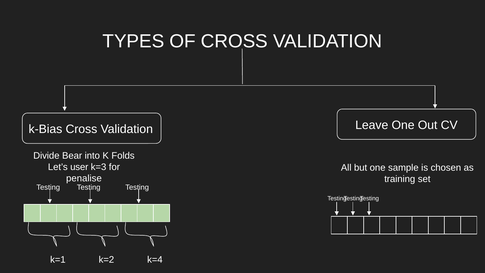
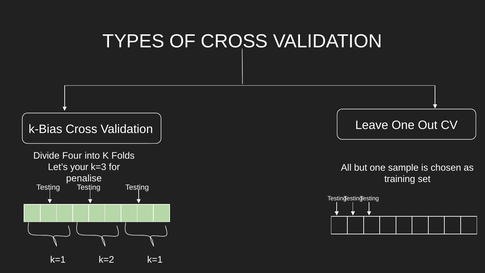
Bear: Bear -> Four
user: user -> your
k=2 k=4: k=4 -> k=1
